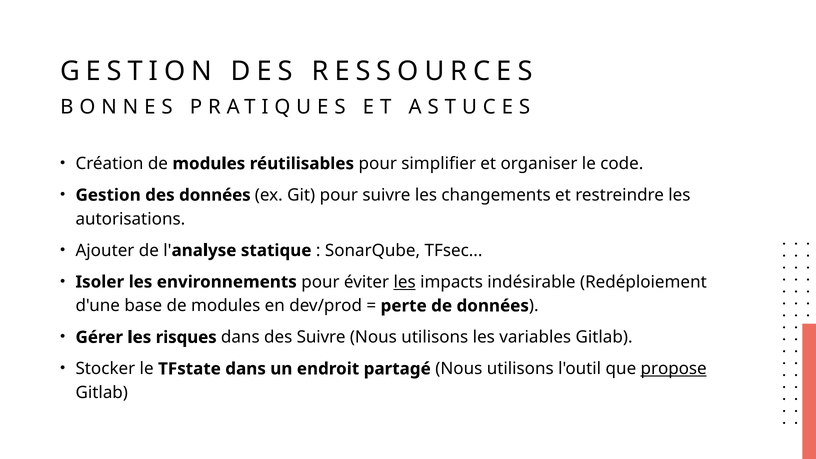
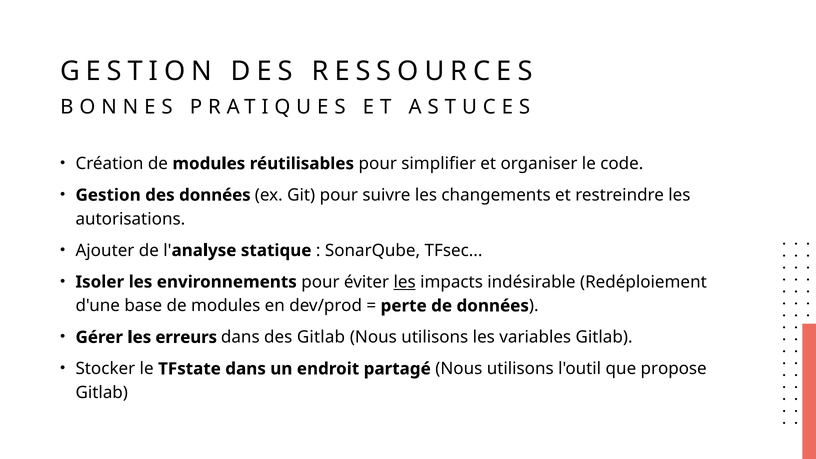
risques: risques -> erreurs
des Suivre: Suivre -> Gitlab
propose underline: present -> none
